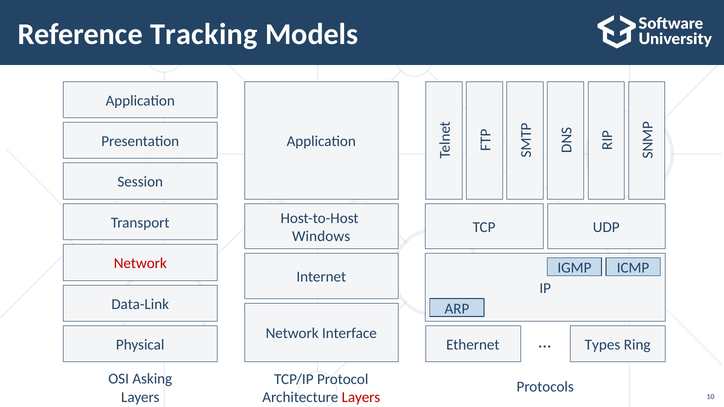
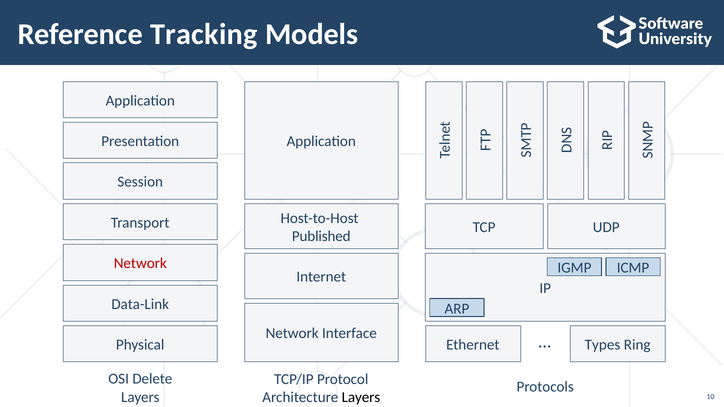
Windows: Windows -> Published
Asking: Asking -> Delete
Layers at (361, 397) colour: red -> black
